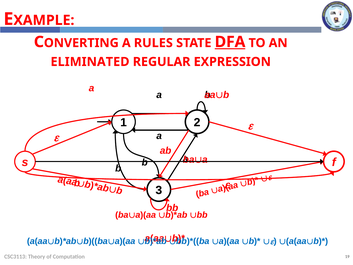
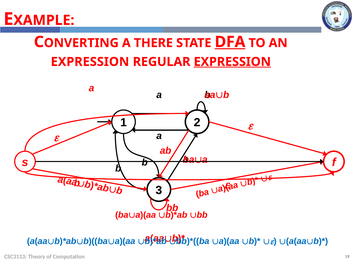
RULES: RULES -> THERE
ELIMINATED at (90, 62): ELIMINATED -> EXPRESSION
EXPRESSION at (232, 62) underline: none -> present
